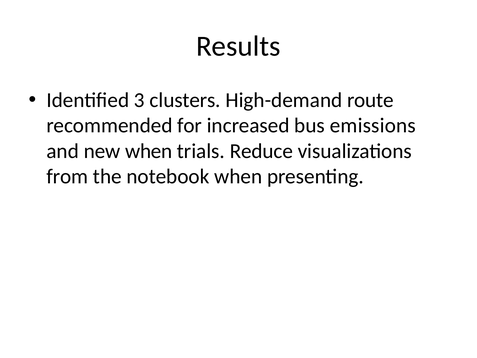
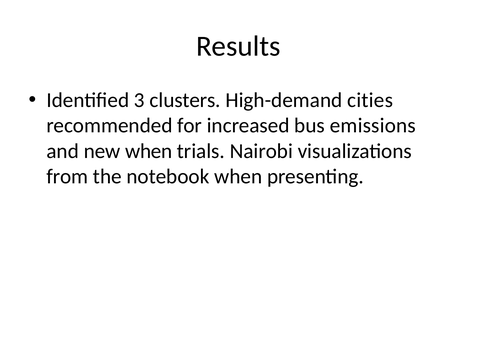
route: route -> cities
Reduce: Reduce -> Nairobi
